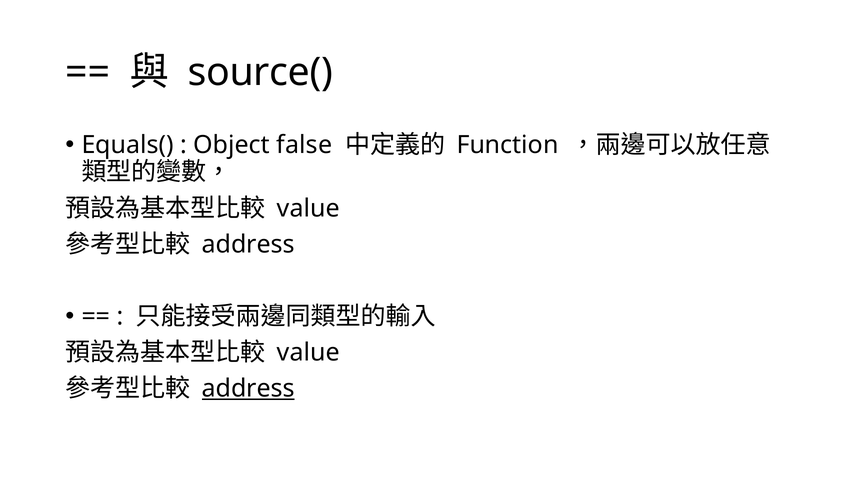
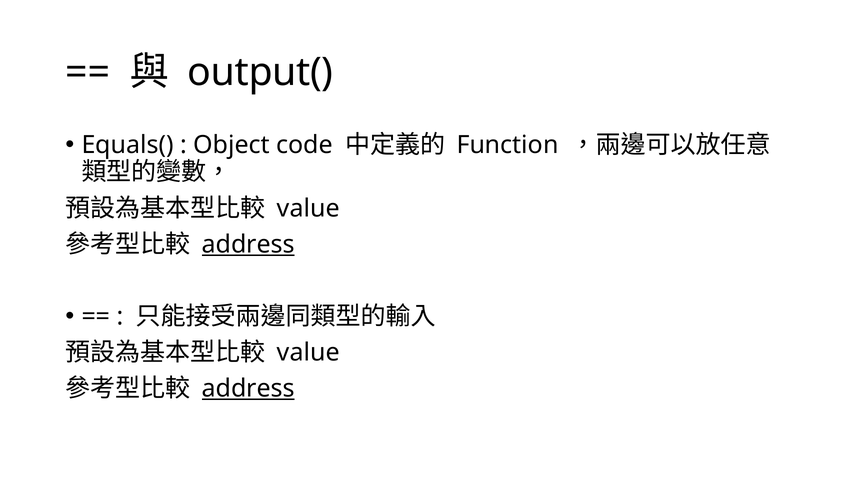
source(: source( -> output(
false: false -> code
address at (248, 244) underline: none -> present
